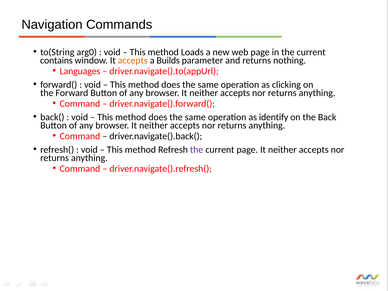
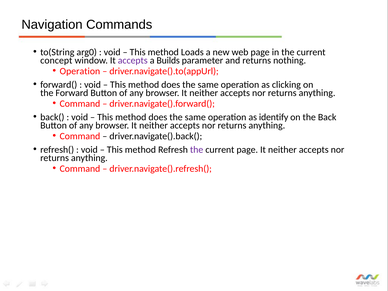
contains: contains -> concept
accepts at (133, 60) colour: orange -> purple
Languages at (80, 71): Languages -> Operation
